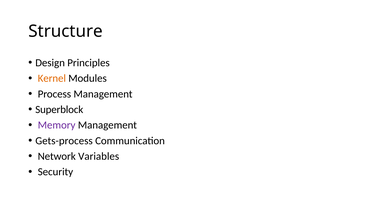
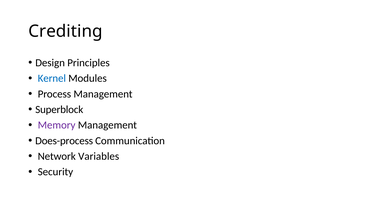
Structure: Structure -> Crediting
Kernel colour: orange -> blue
Gets-process: Gets-process -> Does-process
